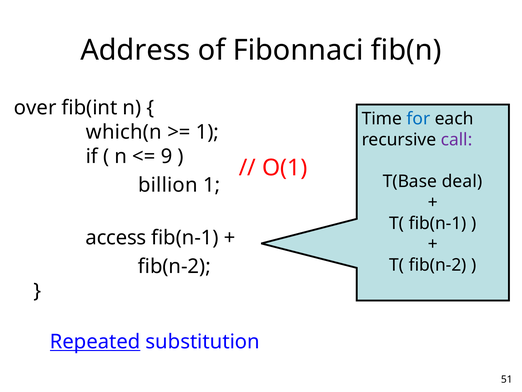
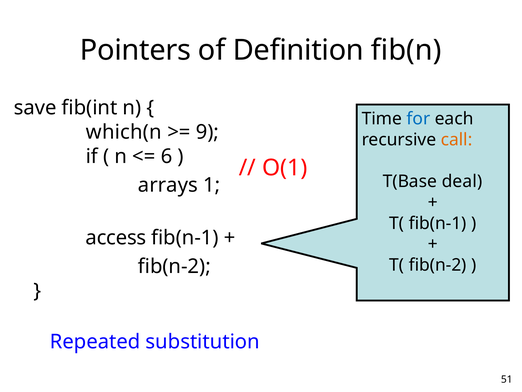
Address: Address -> Pointers
Fibonnaci: Fibonnaci -> Definition
over: over -> save
1 at (207, 132): 1 -> 9
call colour: purple -> orange
9: 9 -> 6
billion: billion -> arrays
Repeated underline: present -> none
